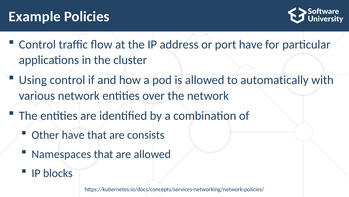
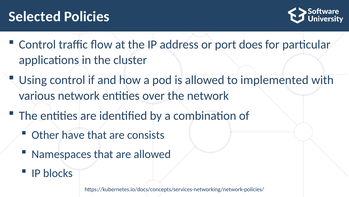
Example: Example -> Selected
port have: have -> does
automatically: automatically -> implemented
